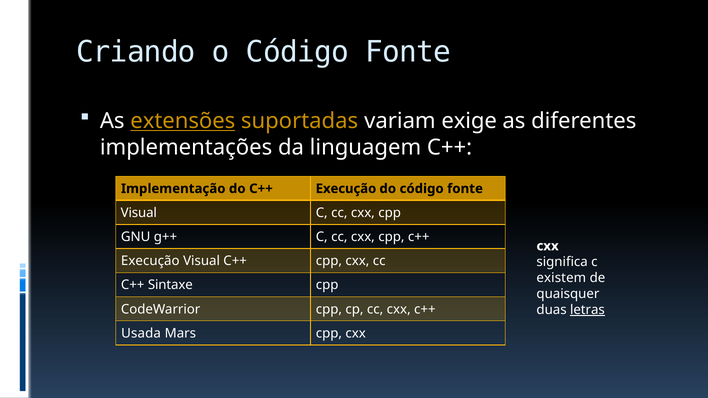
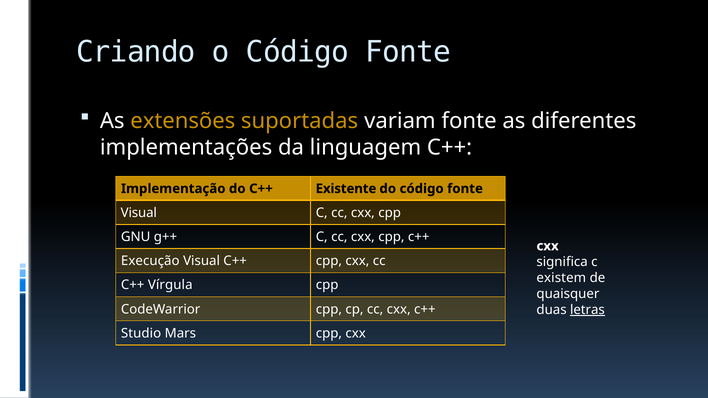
extensões underline: present -> none
variam exige: exige -> fonte
do C++ Execução: Execução -> Existente
Sintaxe: Sintaxe -> Vírgula
Usada: Usada -> Studio
